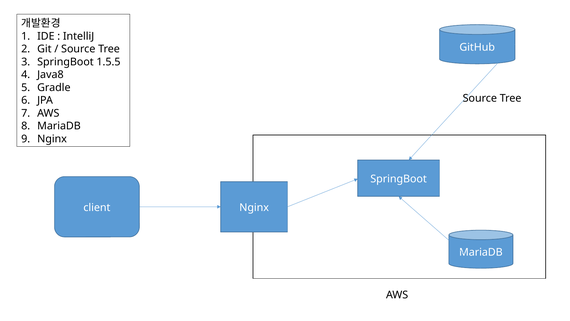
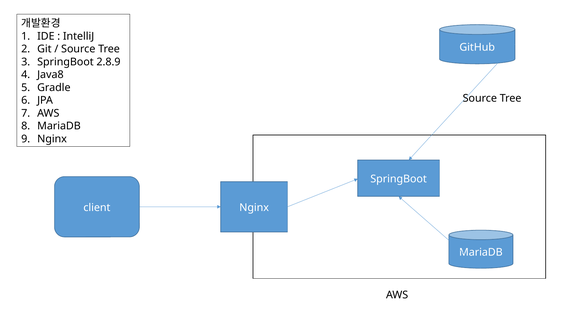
1.5.5: 1.5.5 -> 2.8.9
